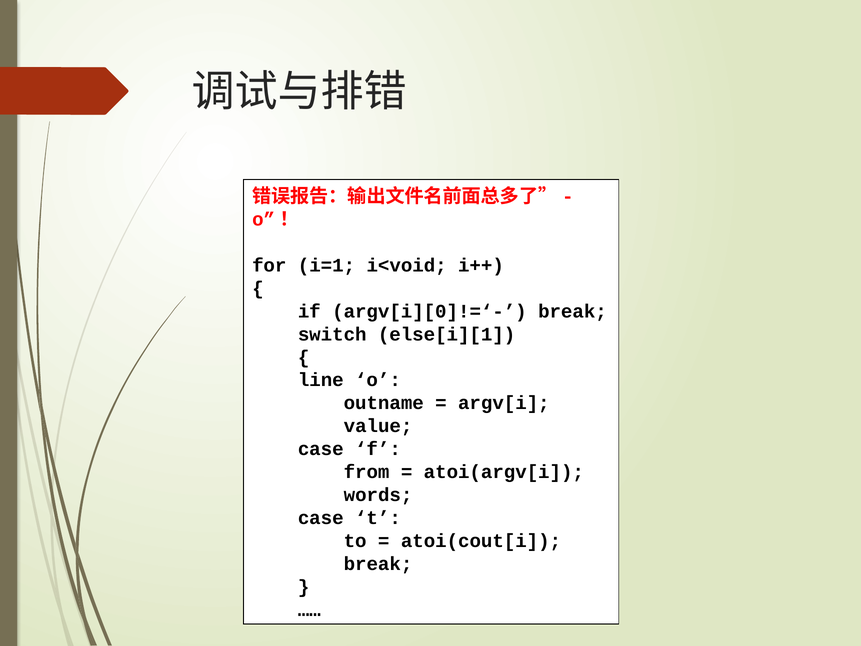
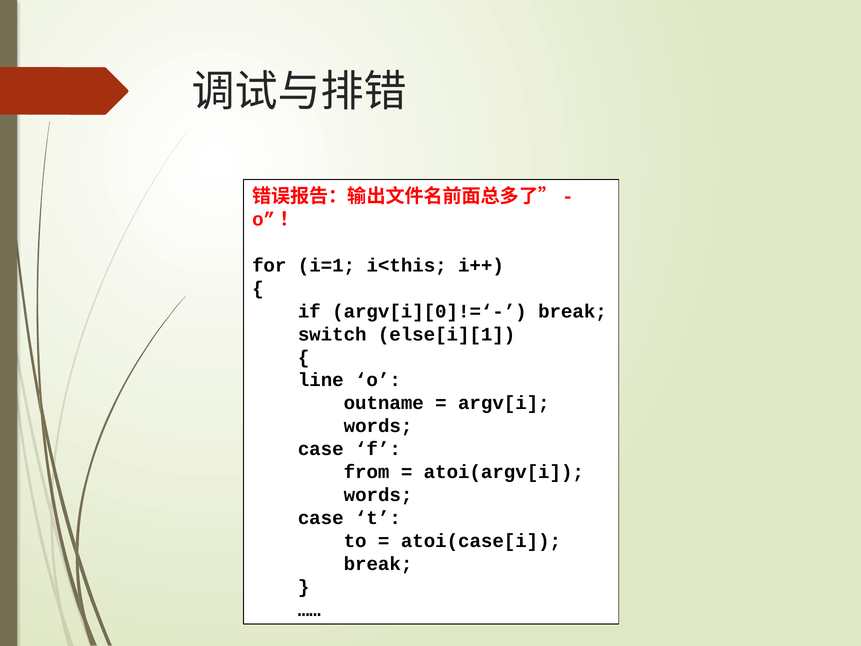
i<void: i<void -> i<this
value at (378, 426): value -> words
atoi(cout[i: atoi(cout[i -> atoi(case[i
